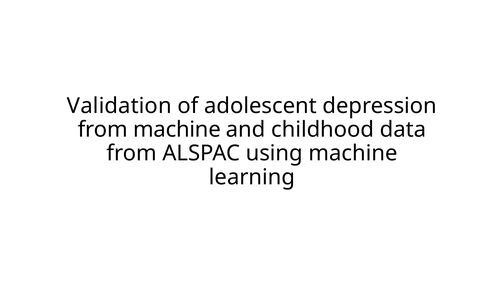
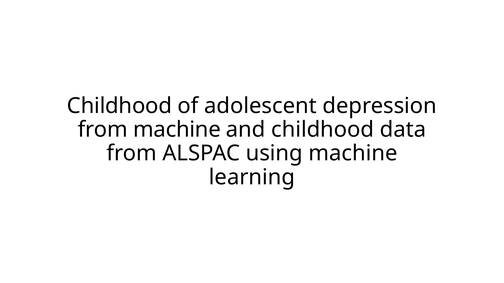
Validation at (119, 106): Validation -> Childhood
